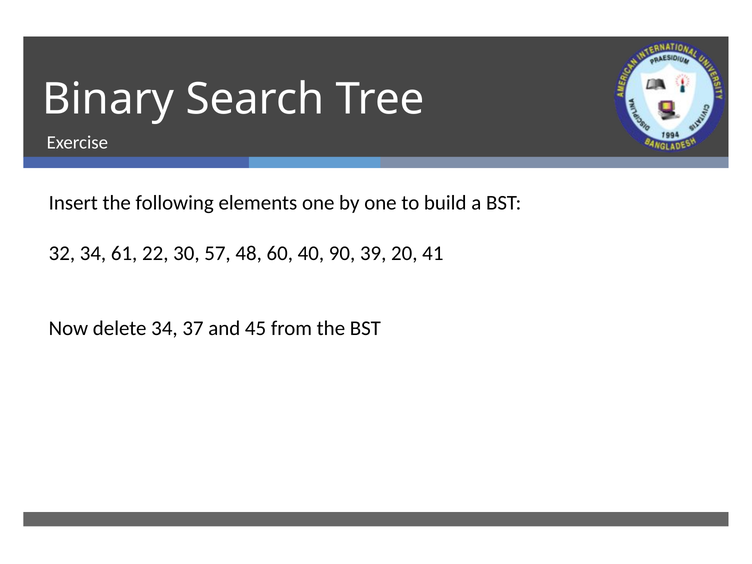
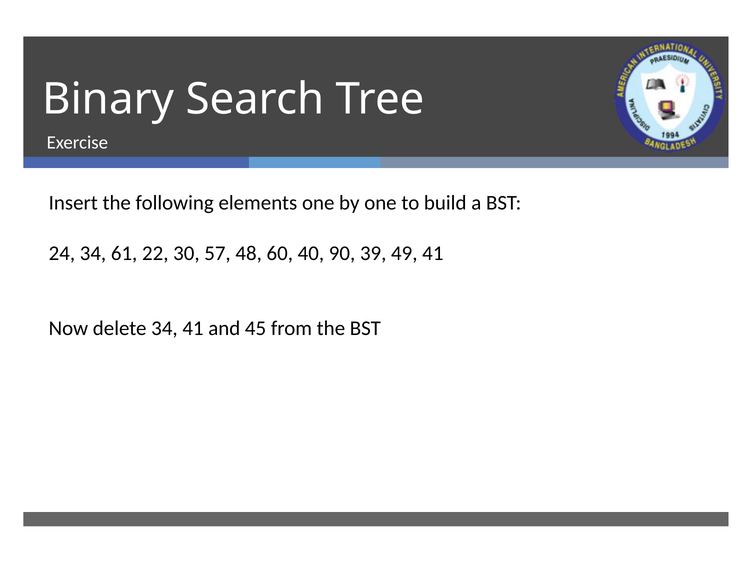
32: 32 -> 24
20: 20 -> 49
34 37: 37 -> 41
